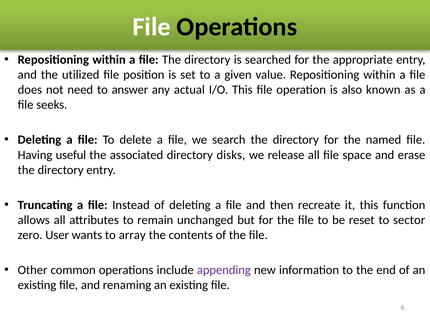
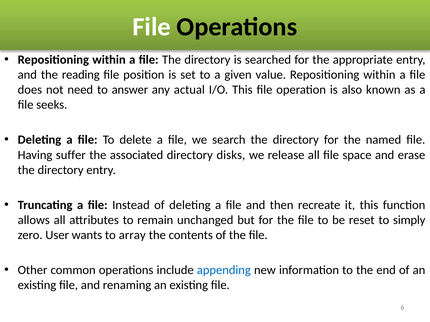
utilized: utilized -> reading
useful: useful -> suffer
sector: sector -> simply
appending colour: purple -> blue
